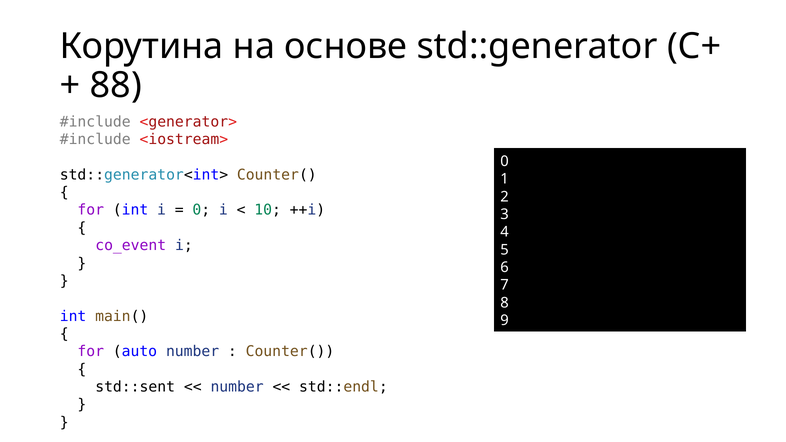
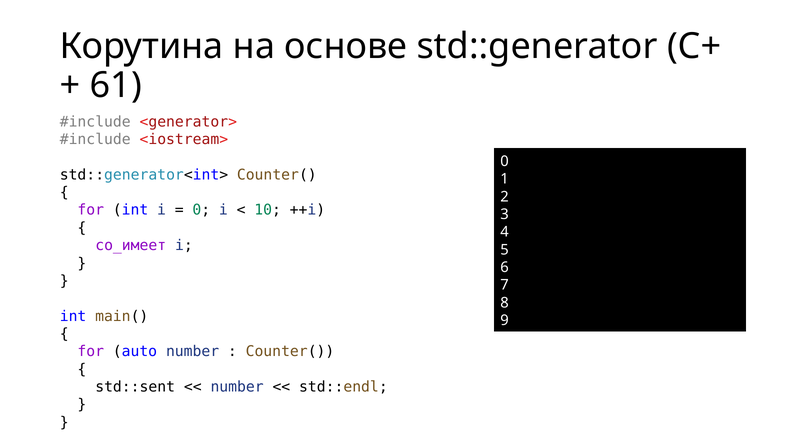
88: 88 -> 61
co_event: co_event -> co_имеет
